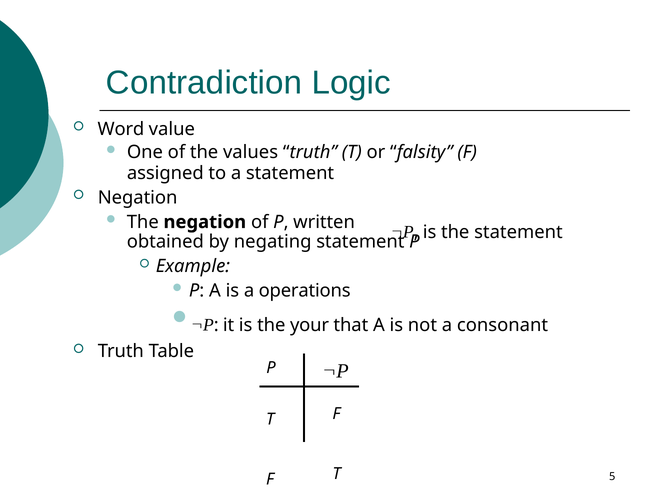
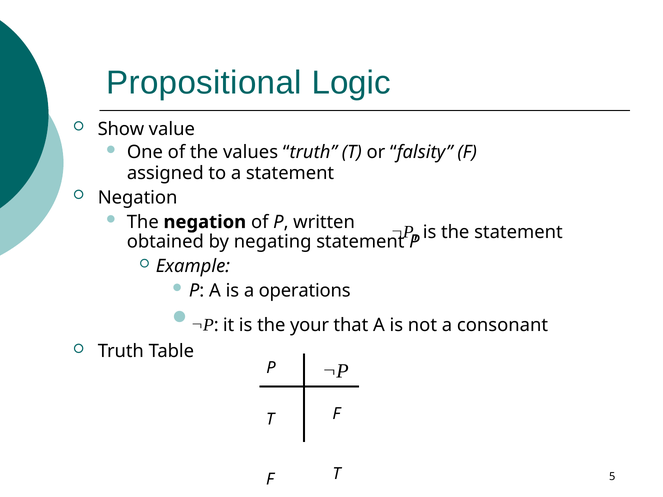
Contradiction: Contradiction -> Propositional
Word: Word -> Show
